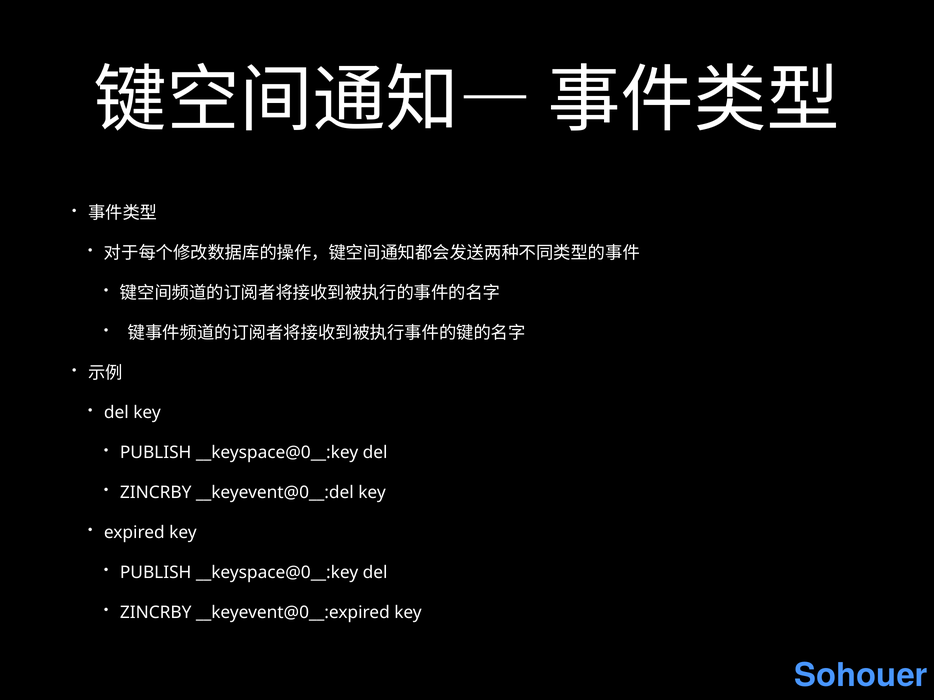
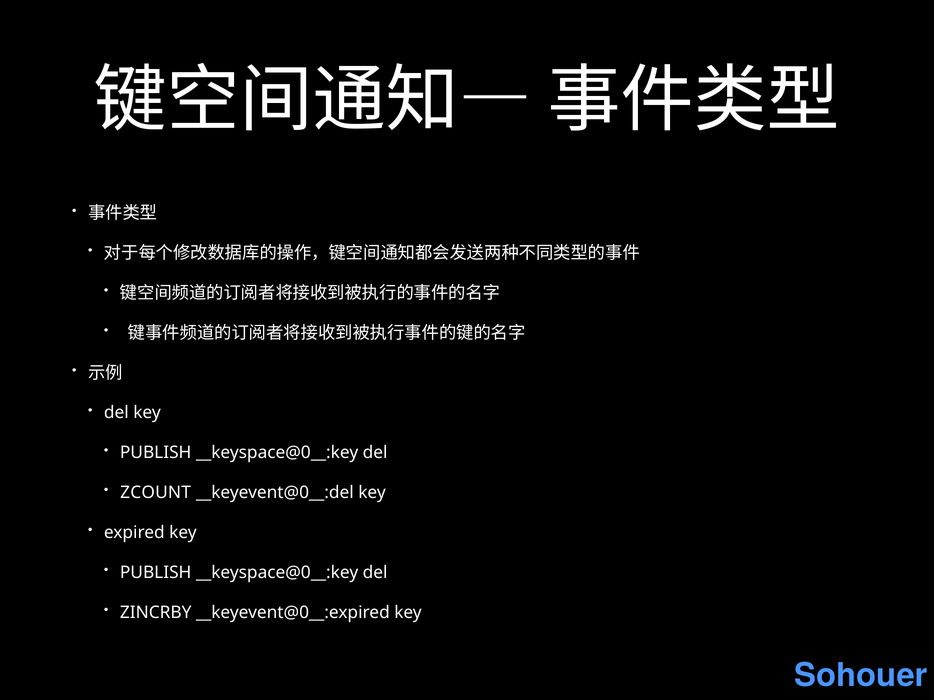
ZINCRBY at (156, 493): ZINCRBY -> ZCOUNT
